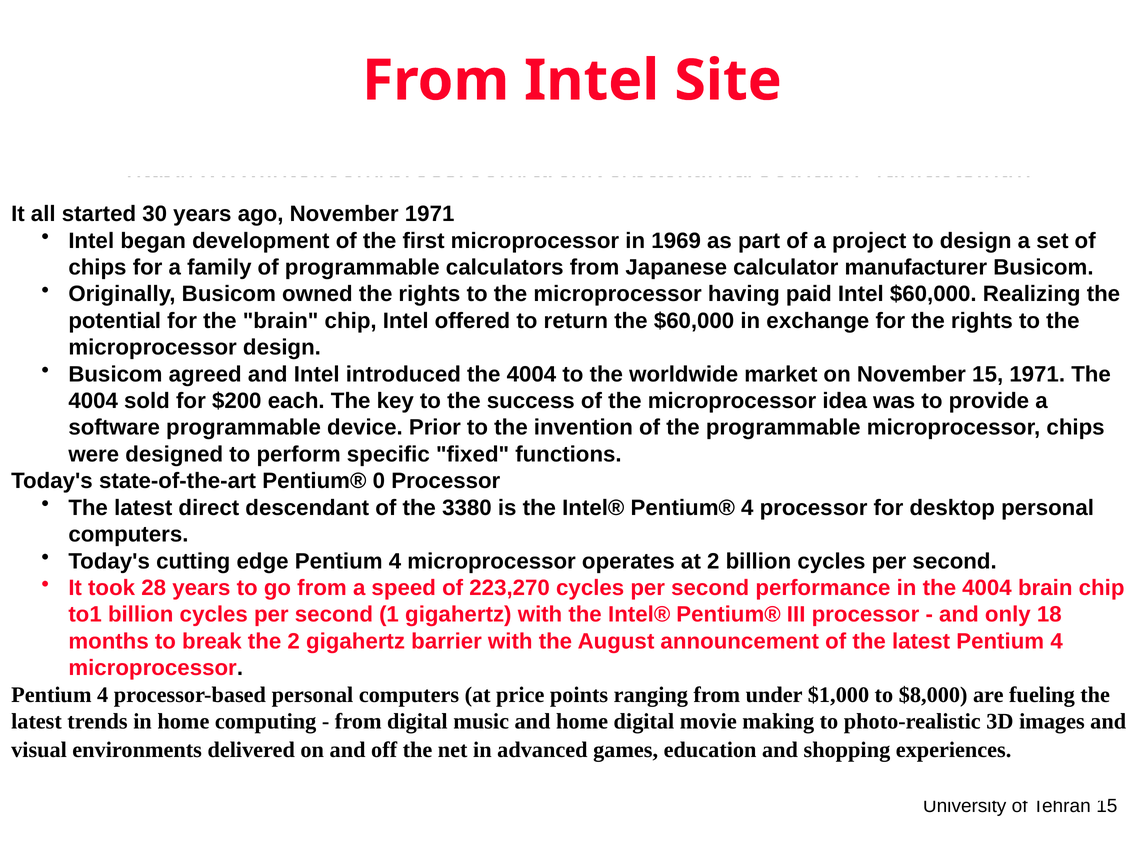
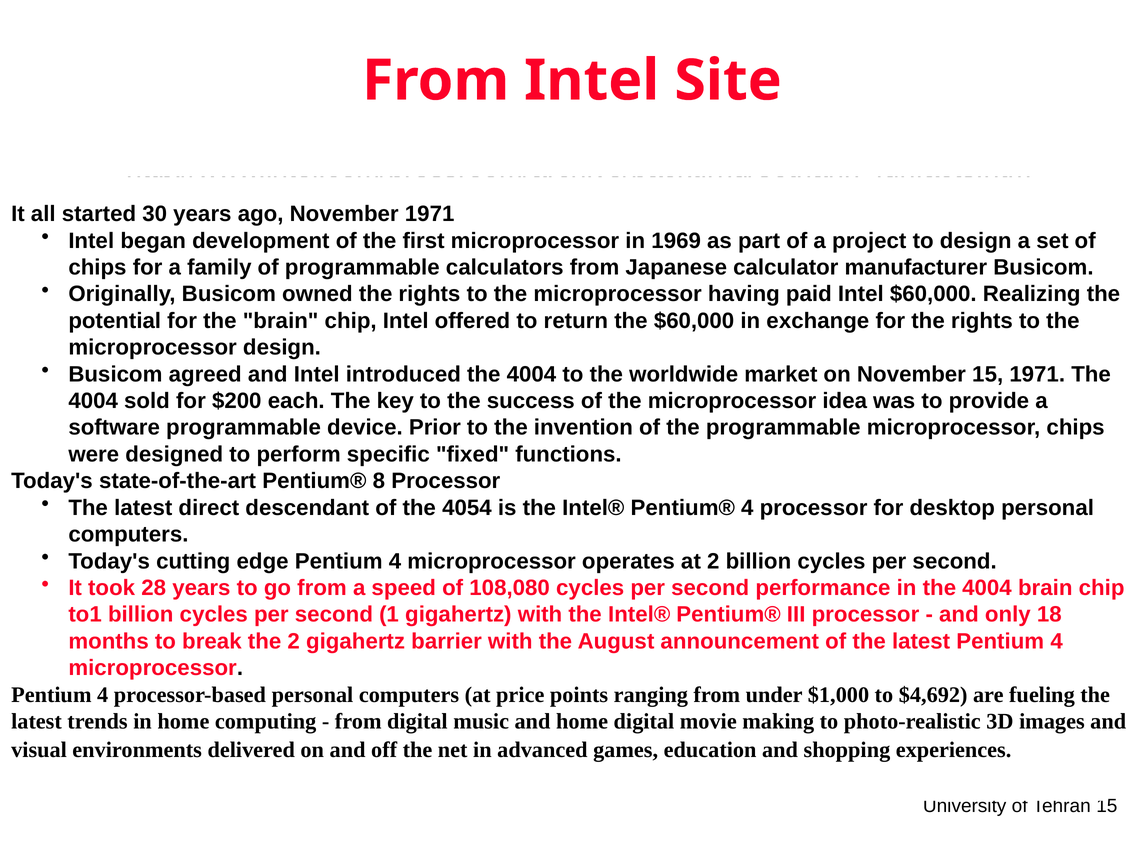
0: 0 -> 8
3380: 3380 -> 4054
223,270: 223,270 -> 108,080
$8,000: $8,000 -> $4,692
